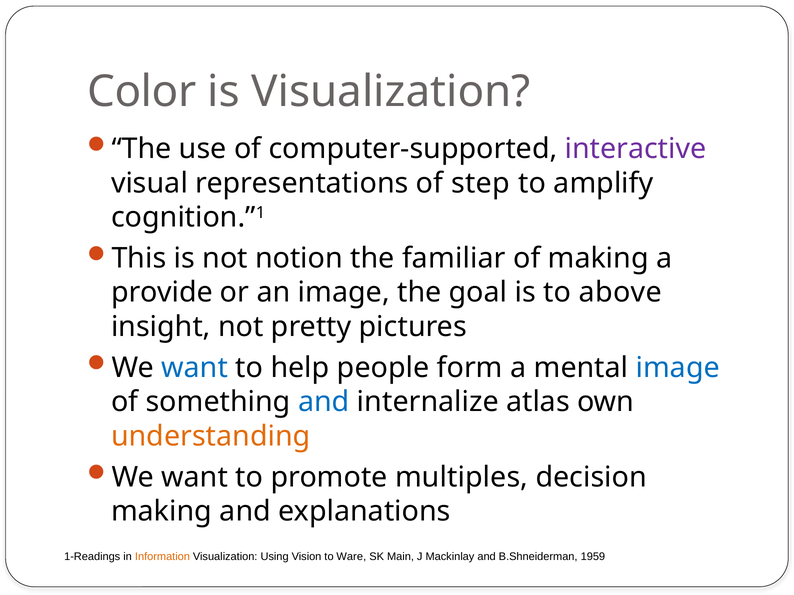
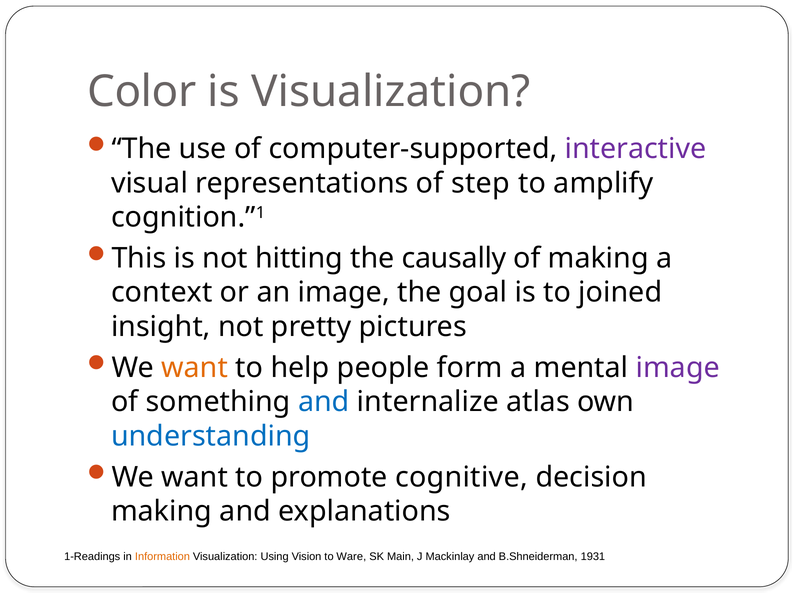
notion: notion -> hitting
familiar: familiar -> causally
provide: provide -> context
above: above -> joined
want at (195, 368) colour: blue -> orange
image at (678, 368) colour: blue -> purple
understanding colour: orange -> blue
multiples: multiples -> cognitive
1959: 1959 -> 1931
